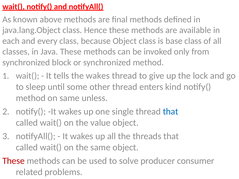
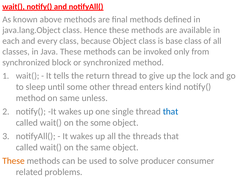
the wakes: wakes -> return
the value: value -> some
These at (14, 161) colour: red -> orange
